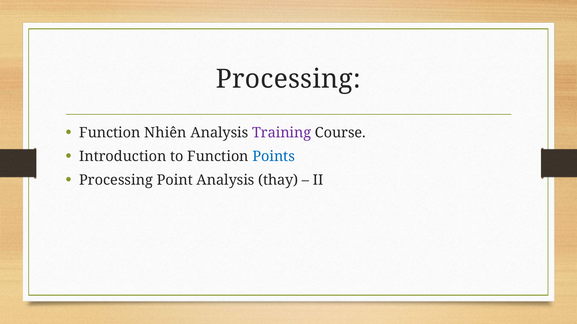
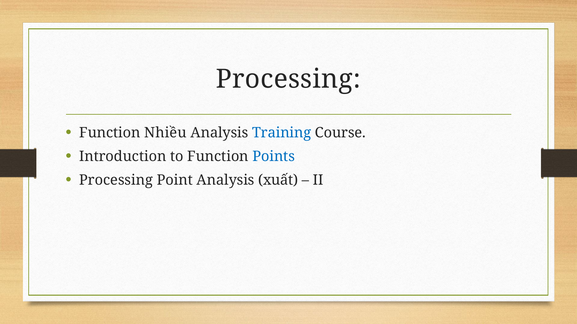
Nhiên: Nhiên -> Nhiều
Training colour: purple -> blue
thay: thay -> xuất
